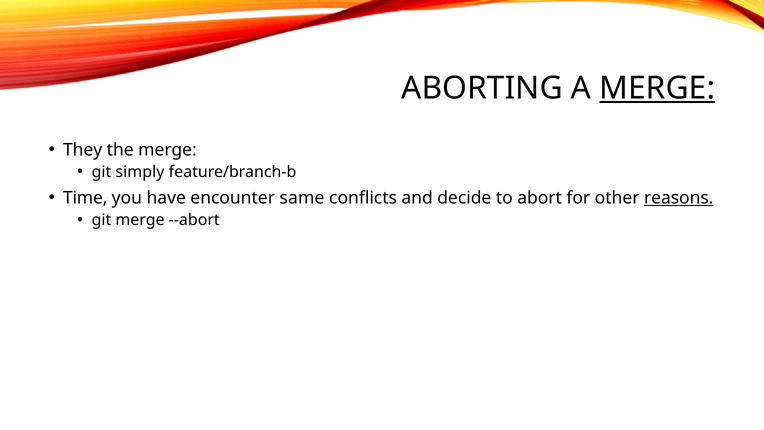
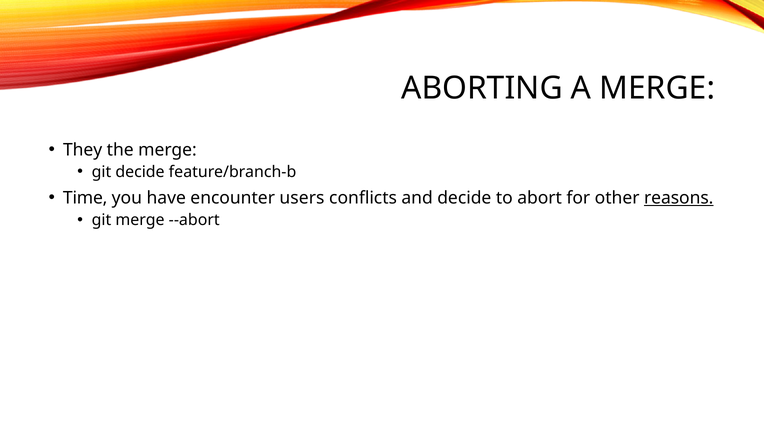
MERGE at (657, 88) underline: present -> none
git simply: simply -> decide
same: same -> users
